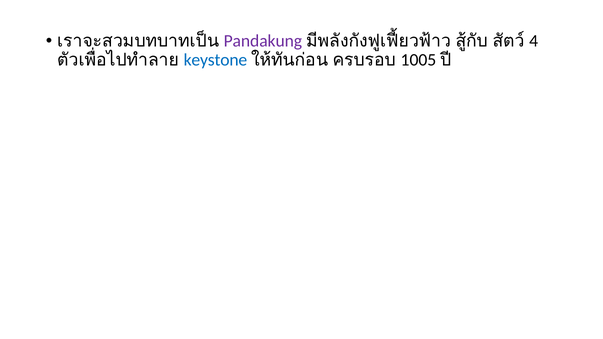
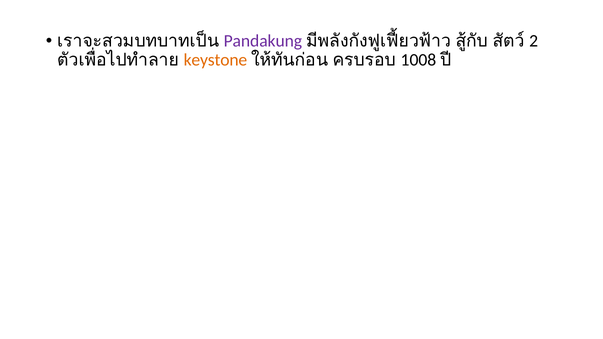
4: 4 -> 2
keystone colour: blue -> orange
1005: 1005 -> 1008
